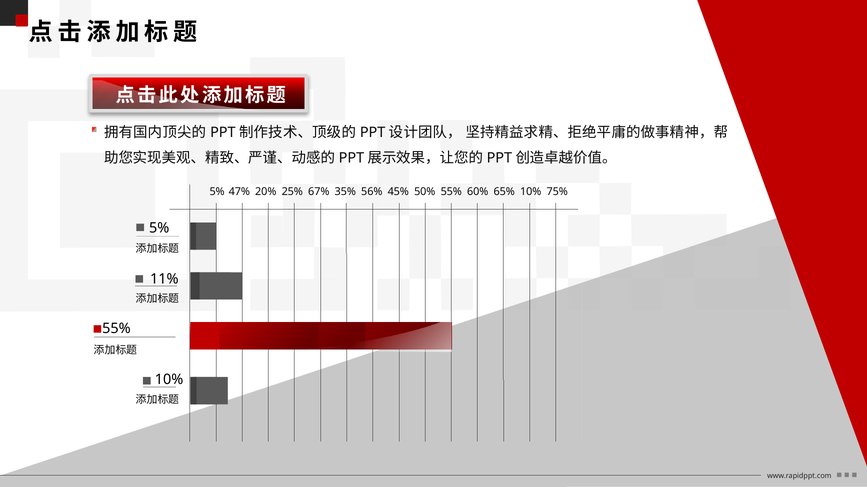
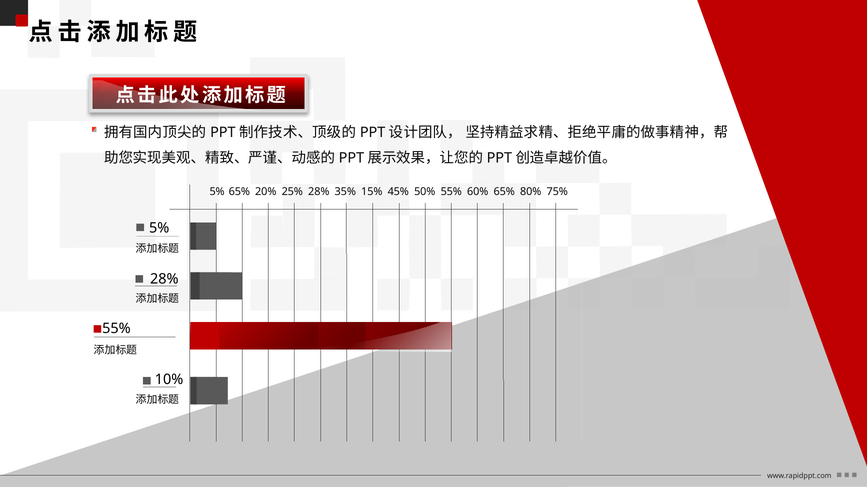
47% at (239, 192): 47% -> 65%
25% 67%: 67% -> 28%
56%: 56% -> 15%
65% 10%: 10% -> 80%
11% at (164, 279): 11% -> 28%
